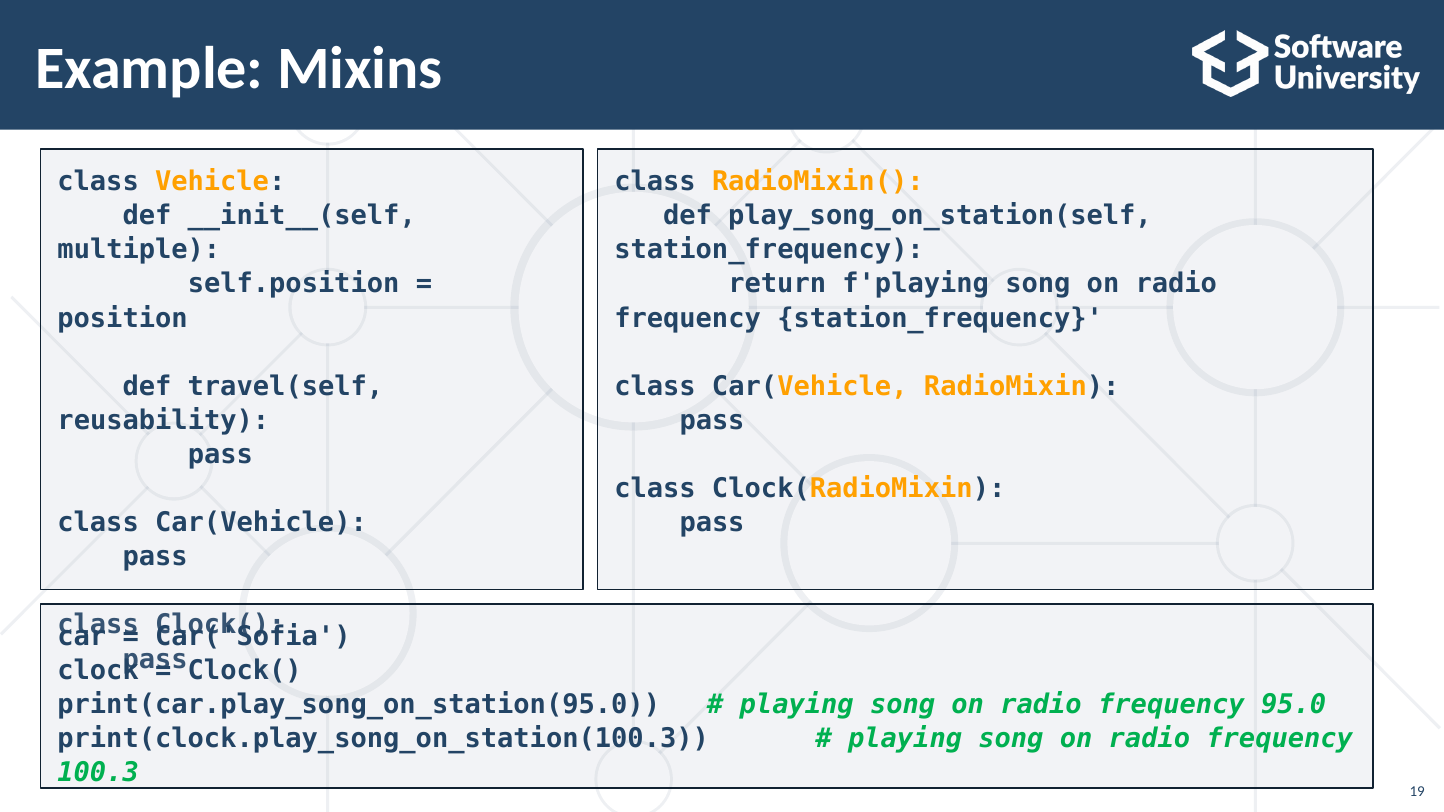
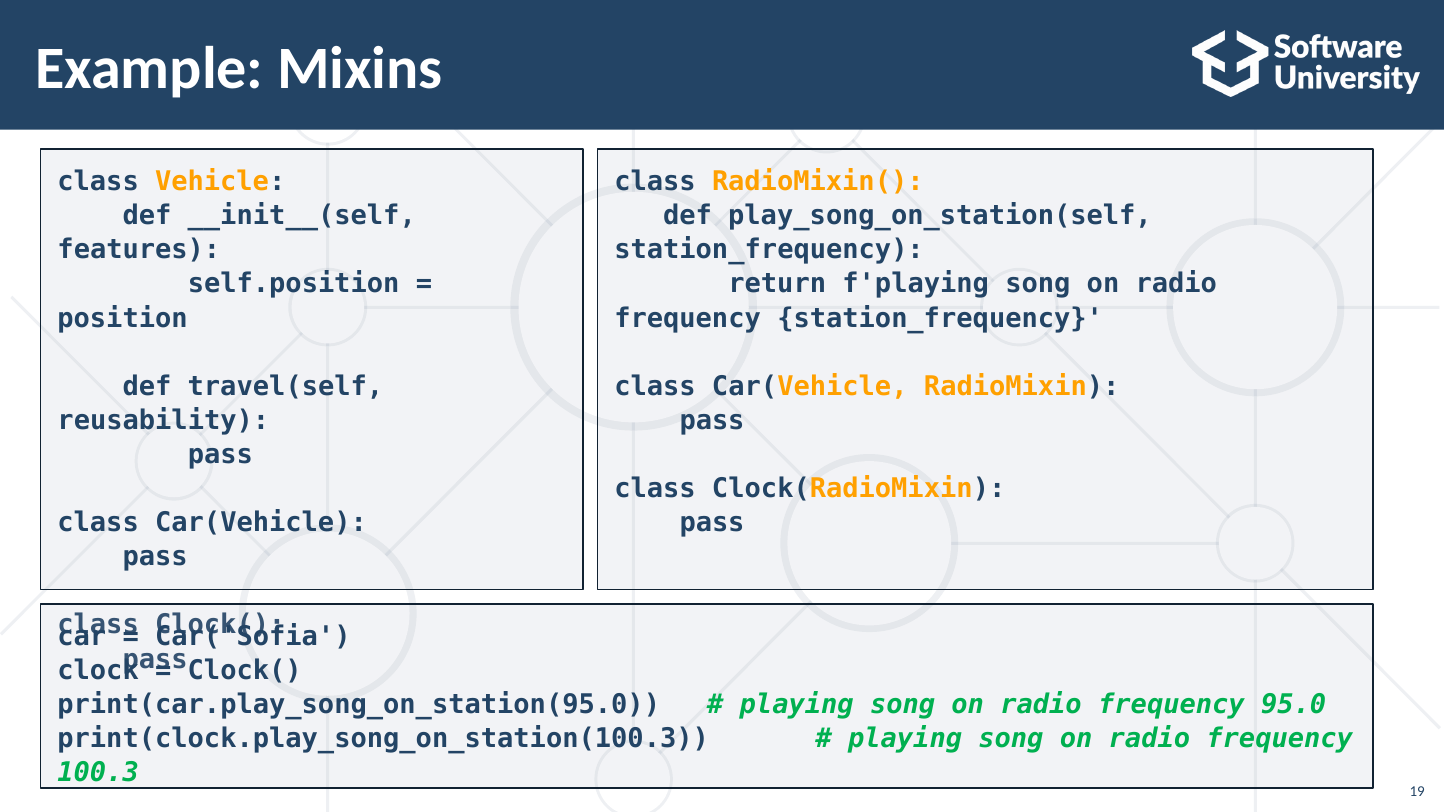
multiple: multiple -> features
